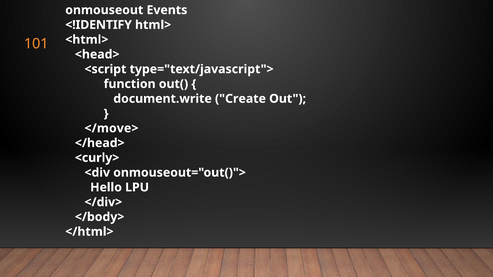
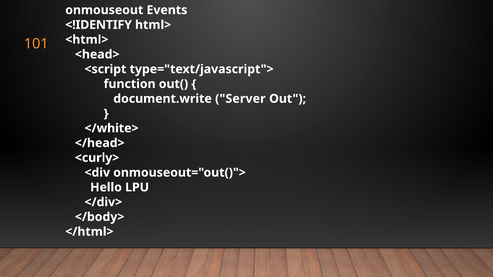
Create: Create -> Server
</move>: </move> -> </white>
